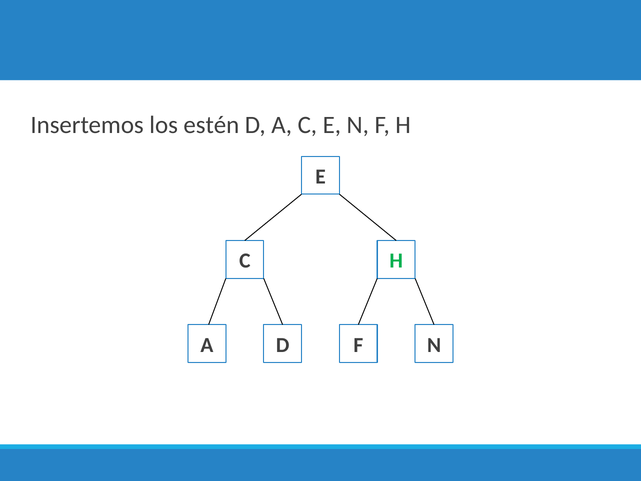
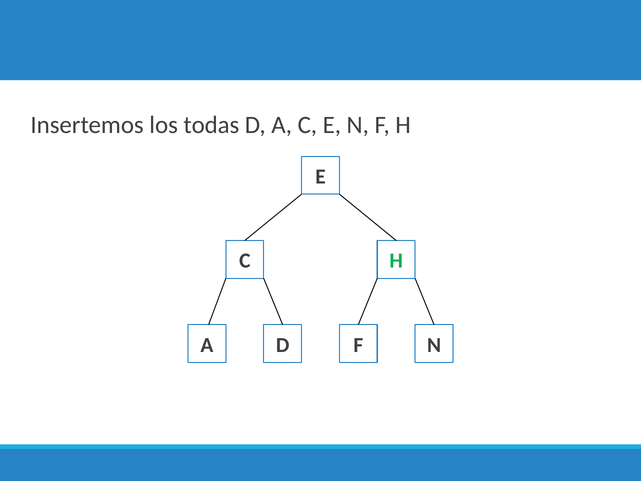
estén: estén -> todas
